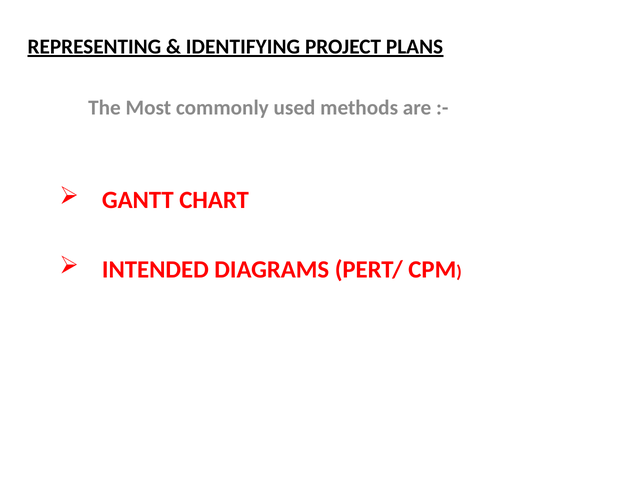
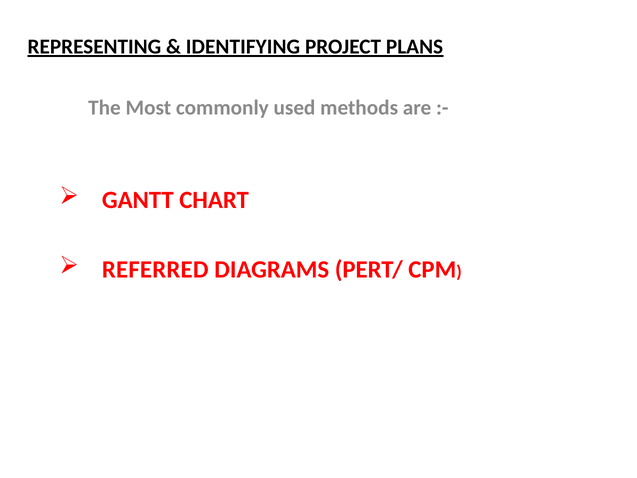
INTENDED: INTENDED -> REFERRED
